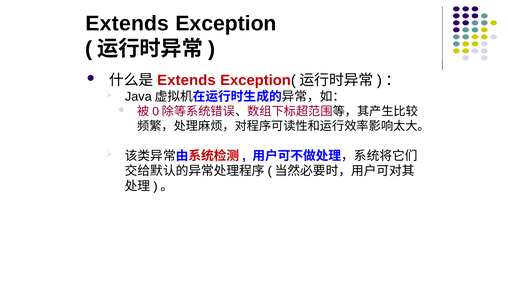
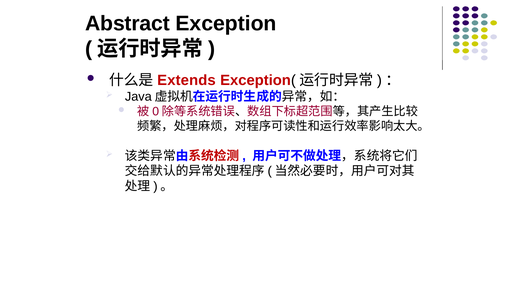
Extends at (127, 23): Extends -> Abstract
